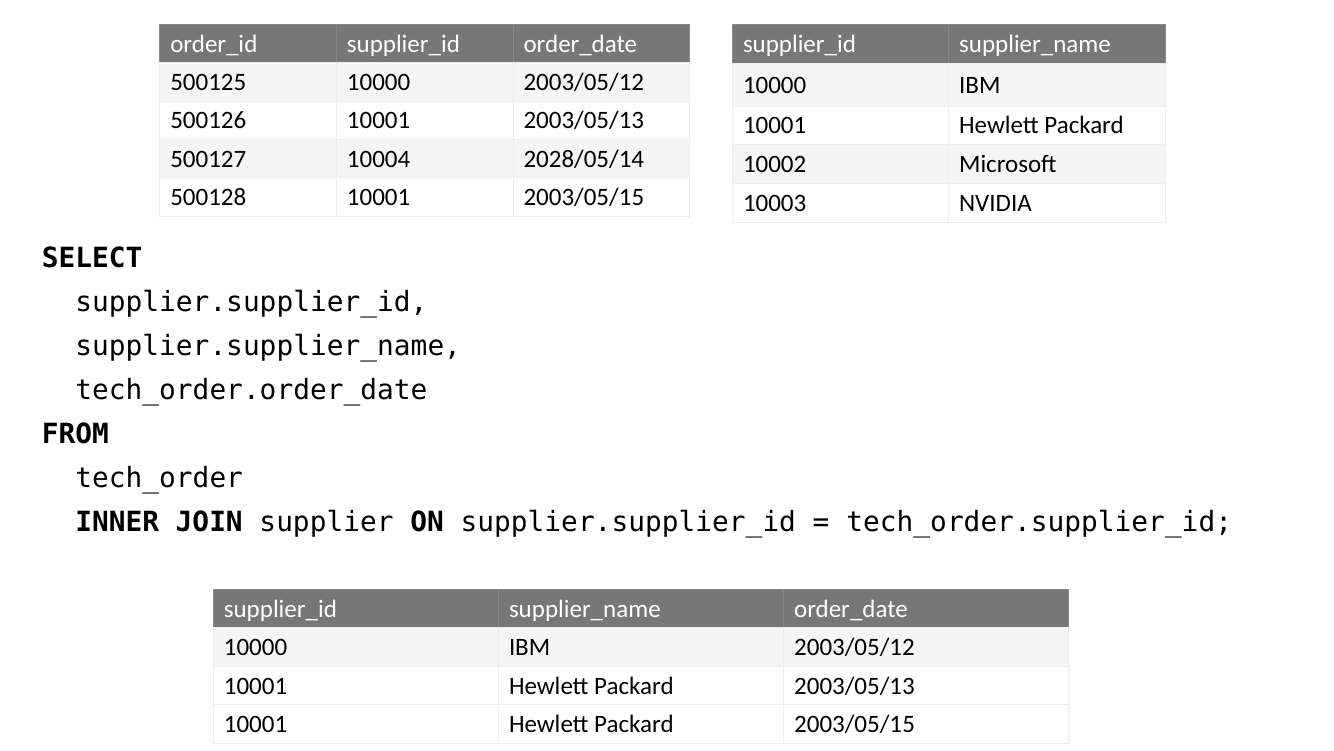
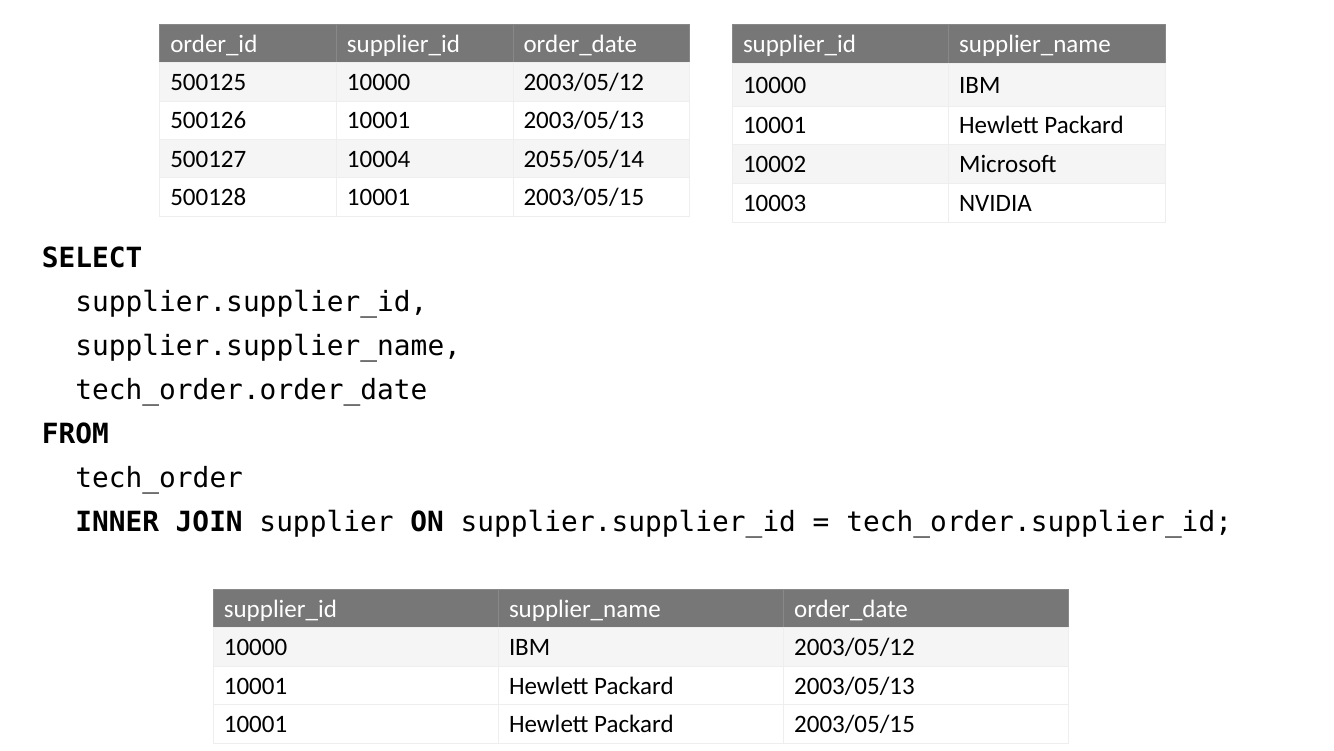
2028/05/14: 2028/05/14 -> 2055/05/14
